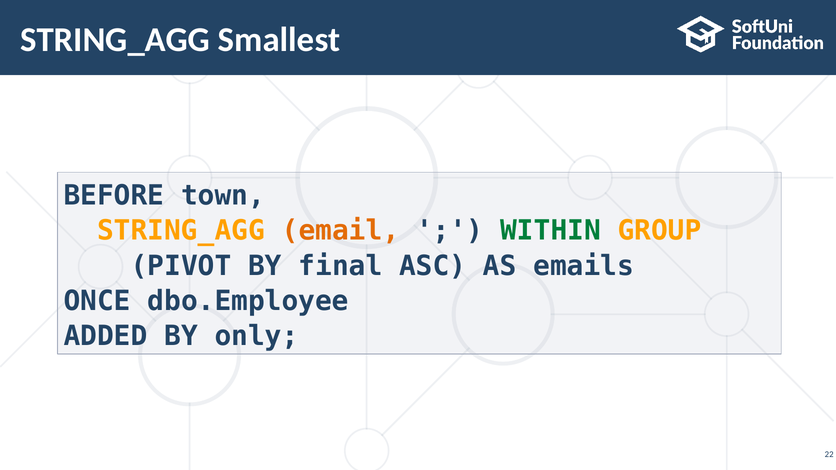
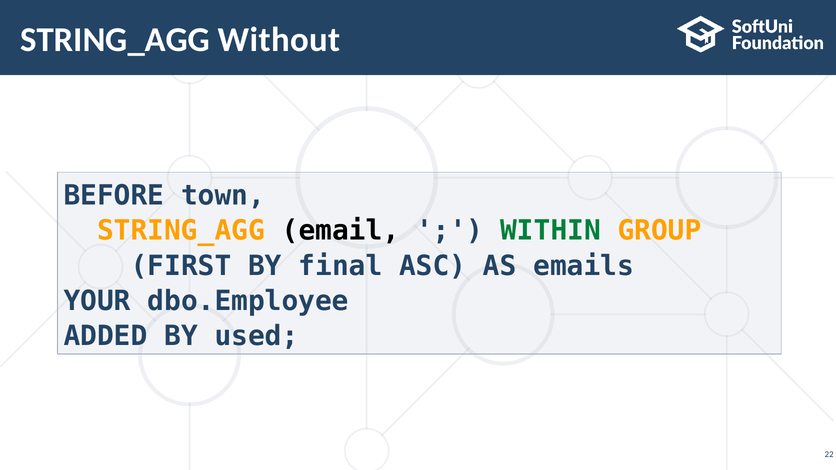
Smallest: Smallest -> Without
email colour: orange -> black
PIVOT: PIVOT -> FIRST
ONCE: ONCE -> YOUR
only: only -> used
